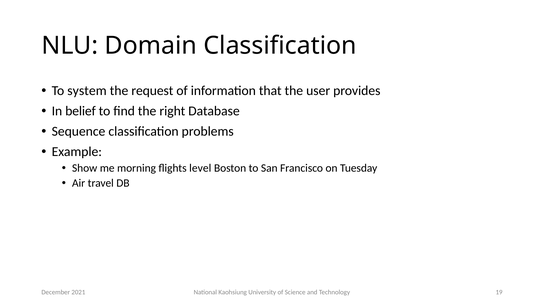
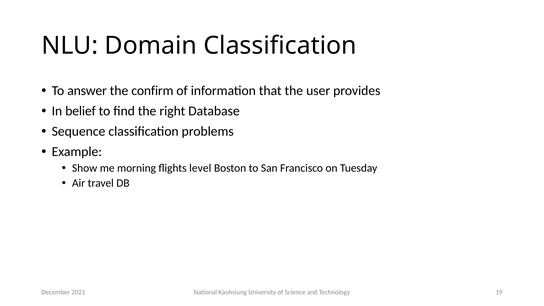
system: system -> answer
request: request -> confirm
